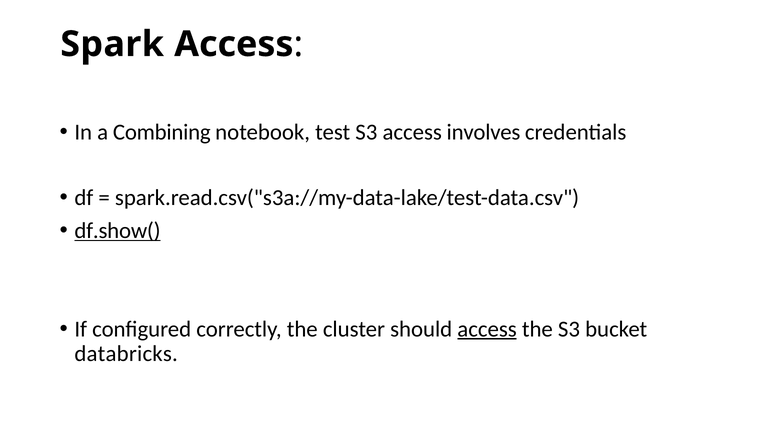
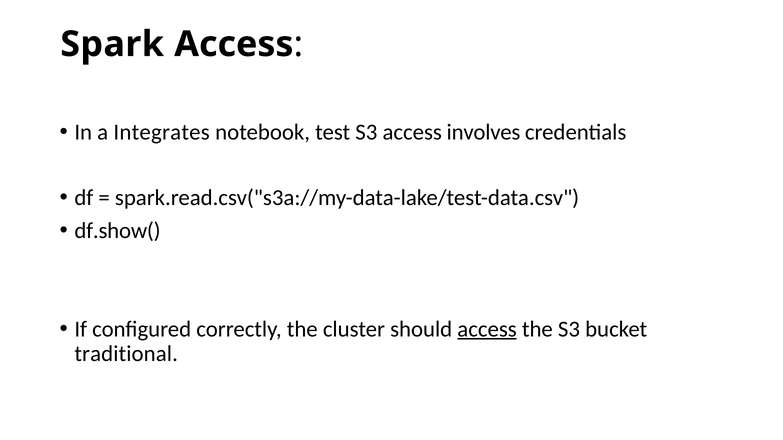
Combining: Combining -> Integrates
df.show( underline: present -> none
databricks: databricks -> traditional
